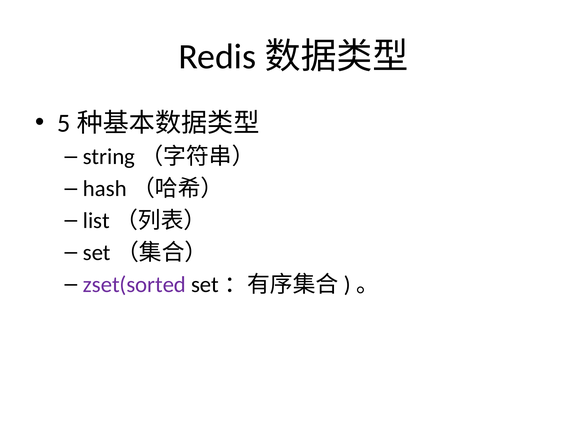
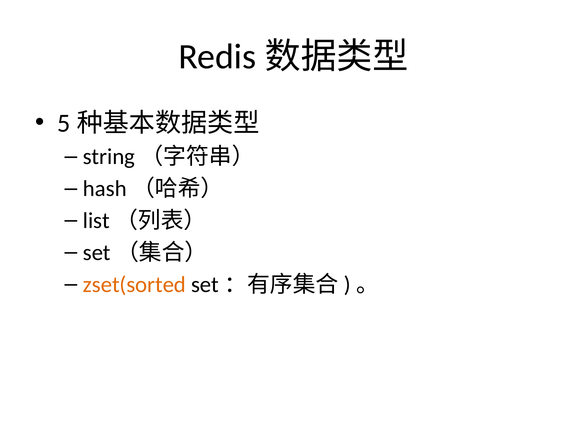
zset(sorted colour: purple -> orange
